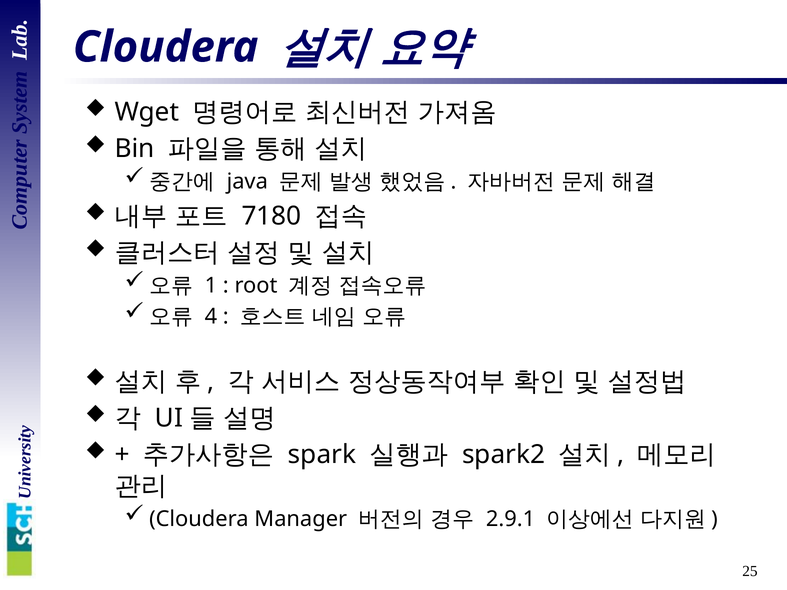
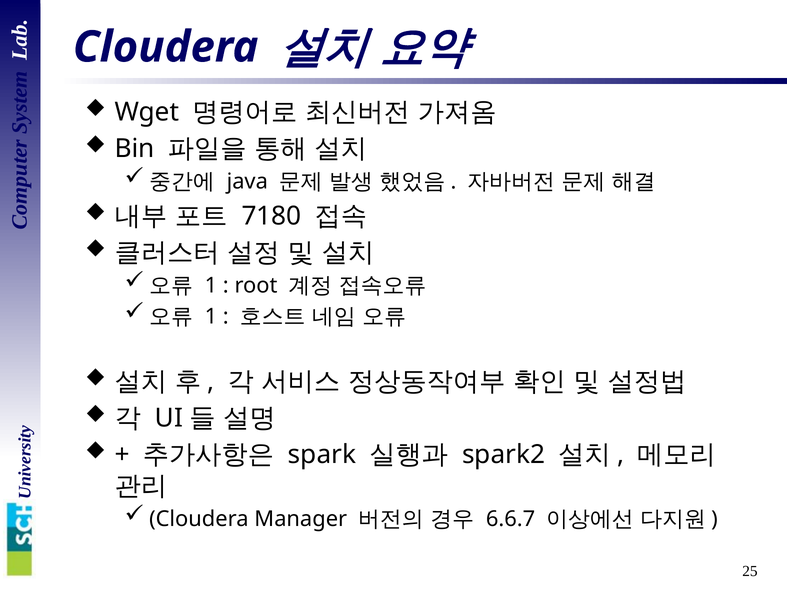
4 at (211, 317): 4 -> 1
2.9.1: 2.9.1 -> 6.6.7
